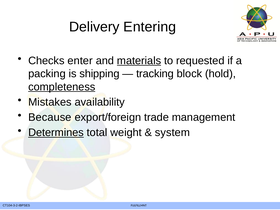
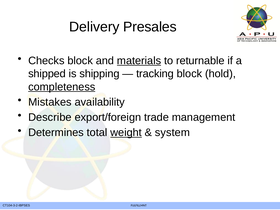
Entering: Entering -> Presales
Checks enter: enter -> block
requested: requested -> returnable
packing: packing -> shipped
Because: Because -> Describe
Determines underline: present -> none
weight underline: none -> present
